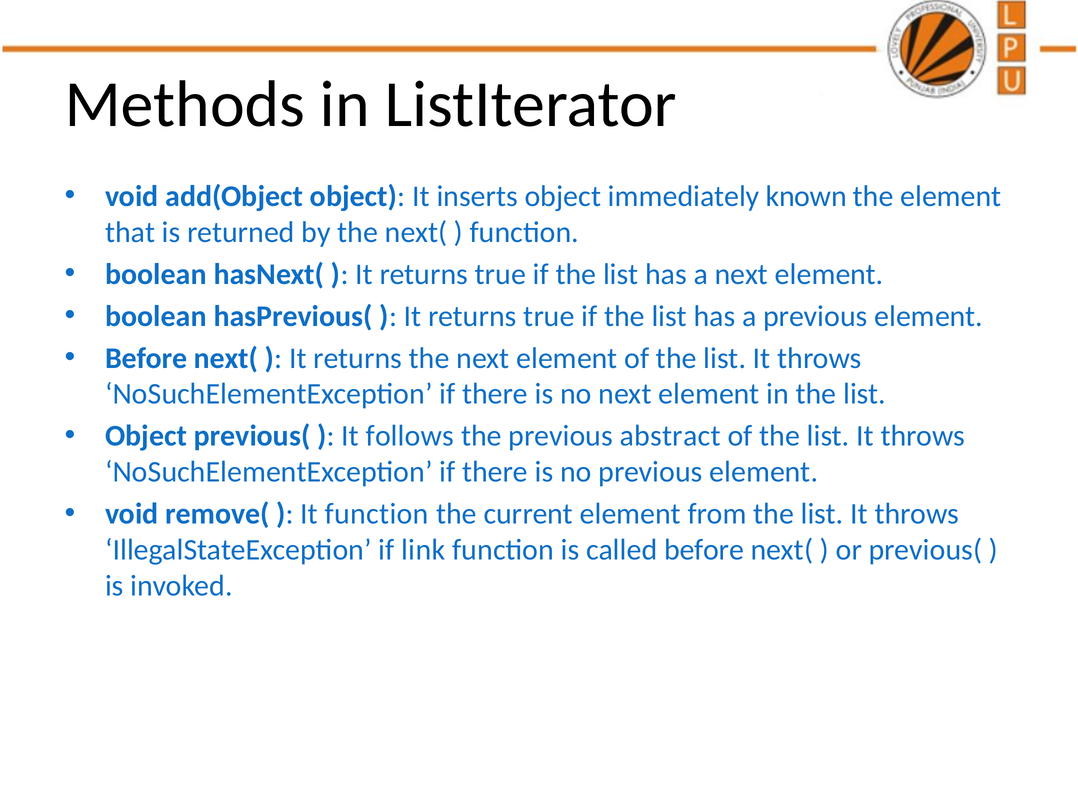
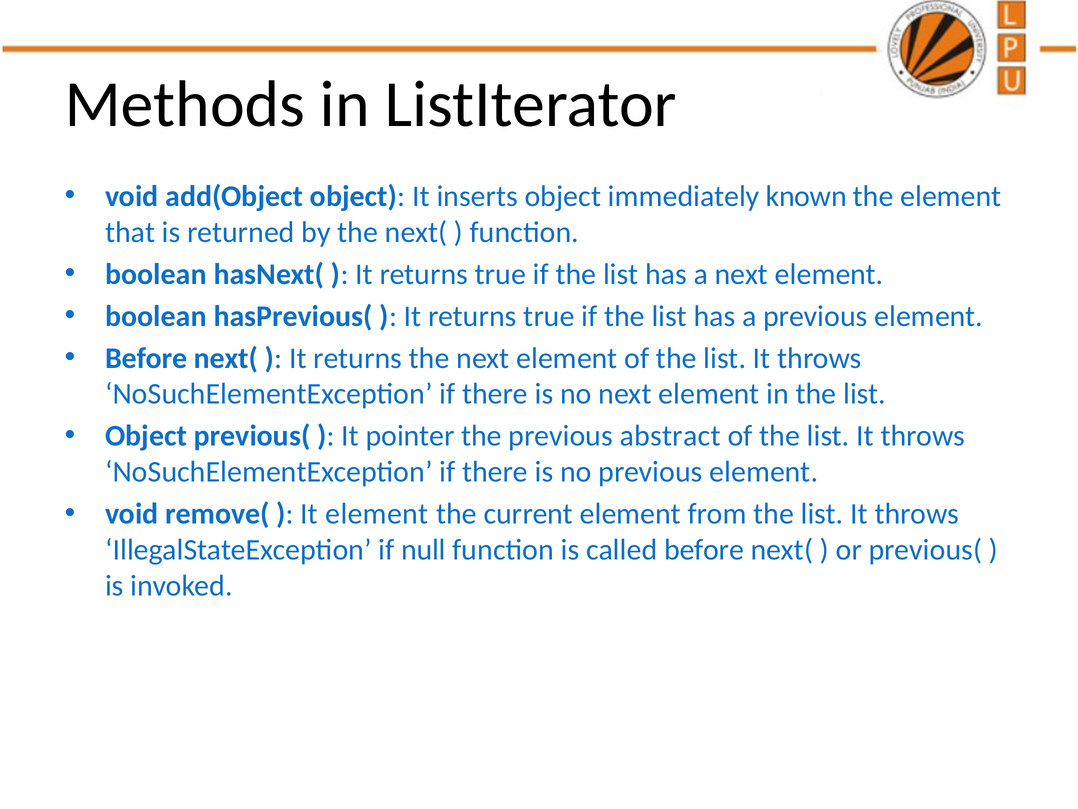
follows: follows -> pointer
It function: function -> element
link: link -> null
